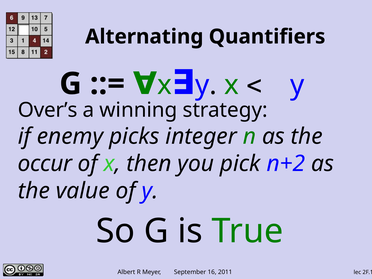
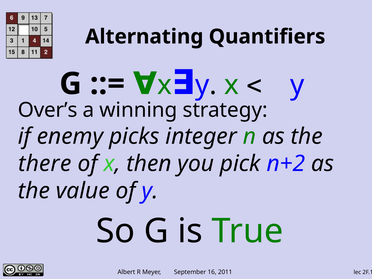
occur: occur -> there
